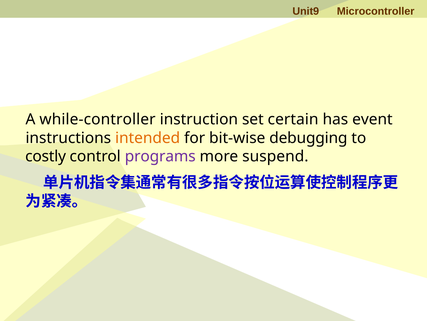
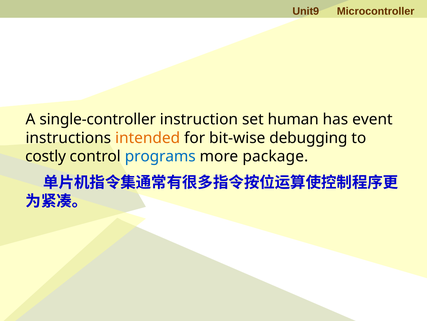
while-controller: while-controller -> single-controller
certain: certain -> human
programs colour: purple -> blue
suspend: suspend -> package
